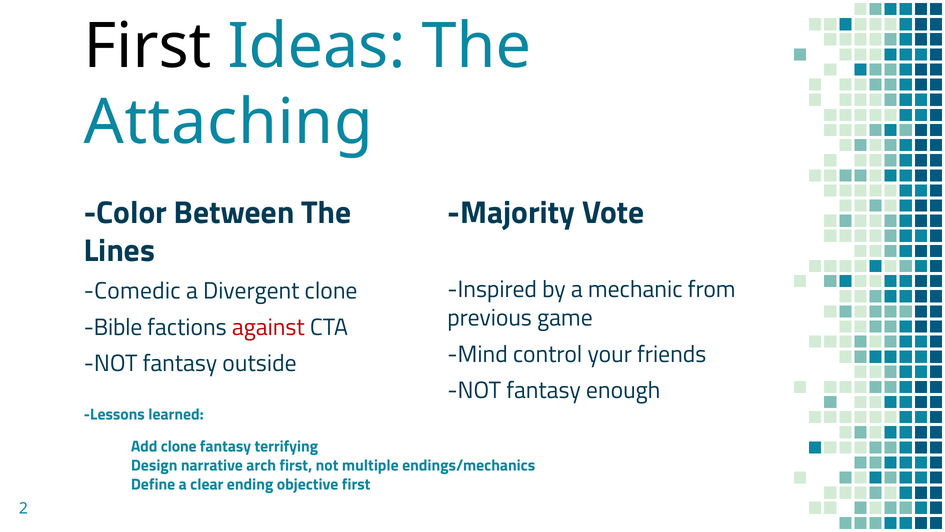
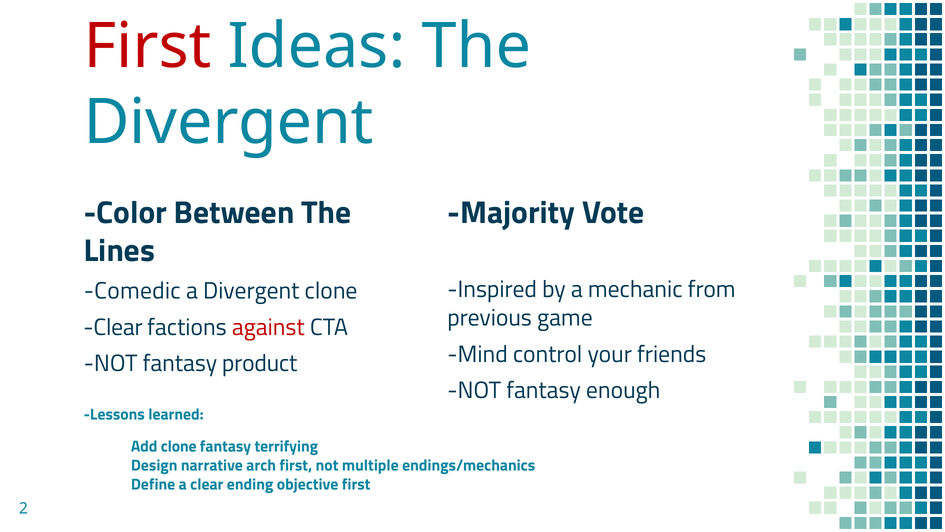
First at (148, 47) colour: black -> red
Attaching at (228, 122): Attaching -> Divergent
Bible at (113, 327): Bible -> Clear
outside: outside -> product
